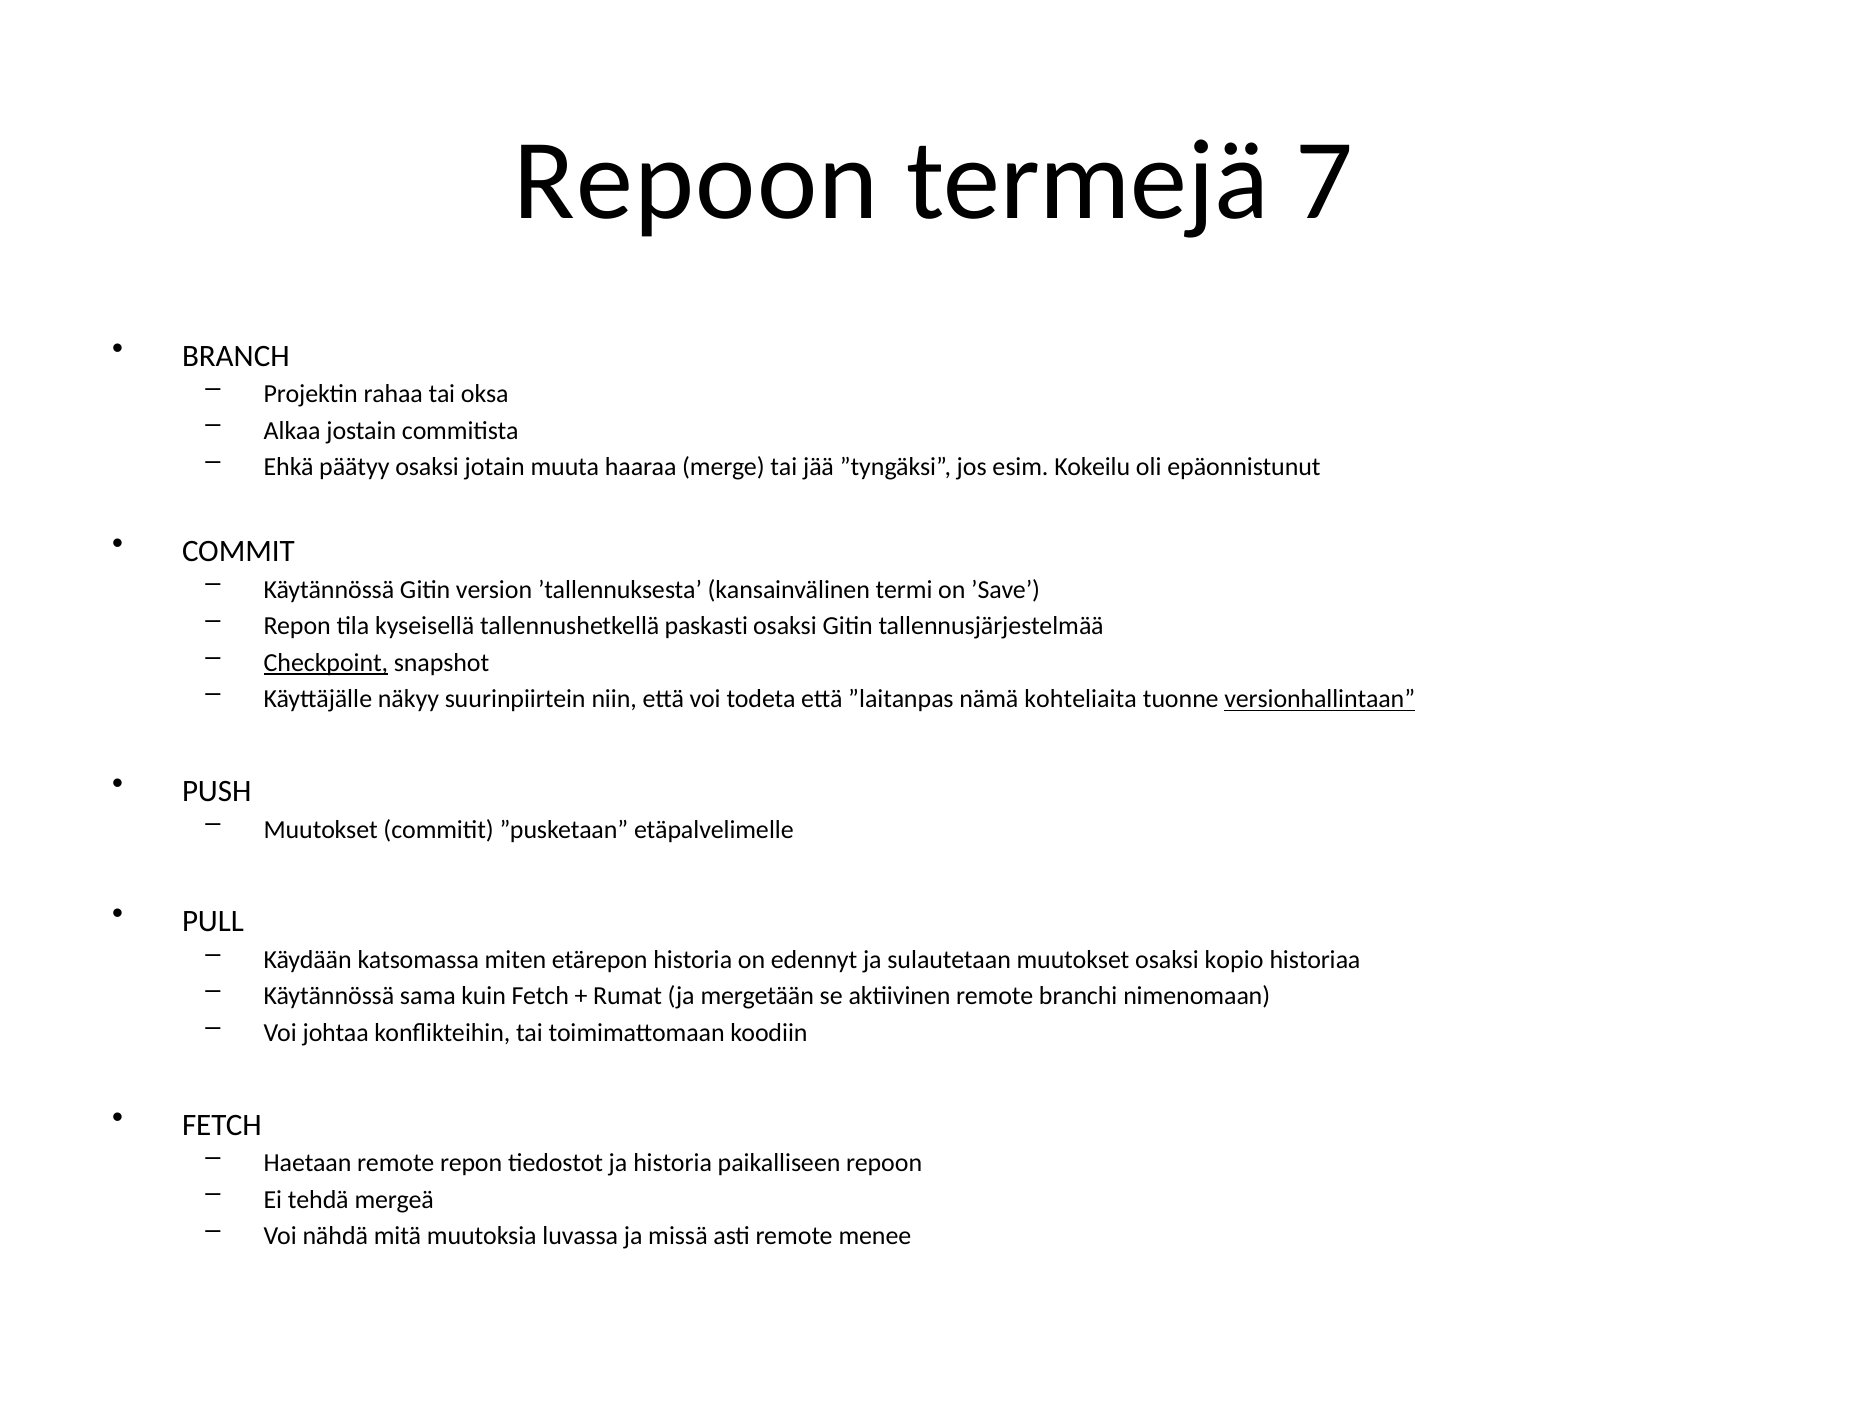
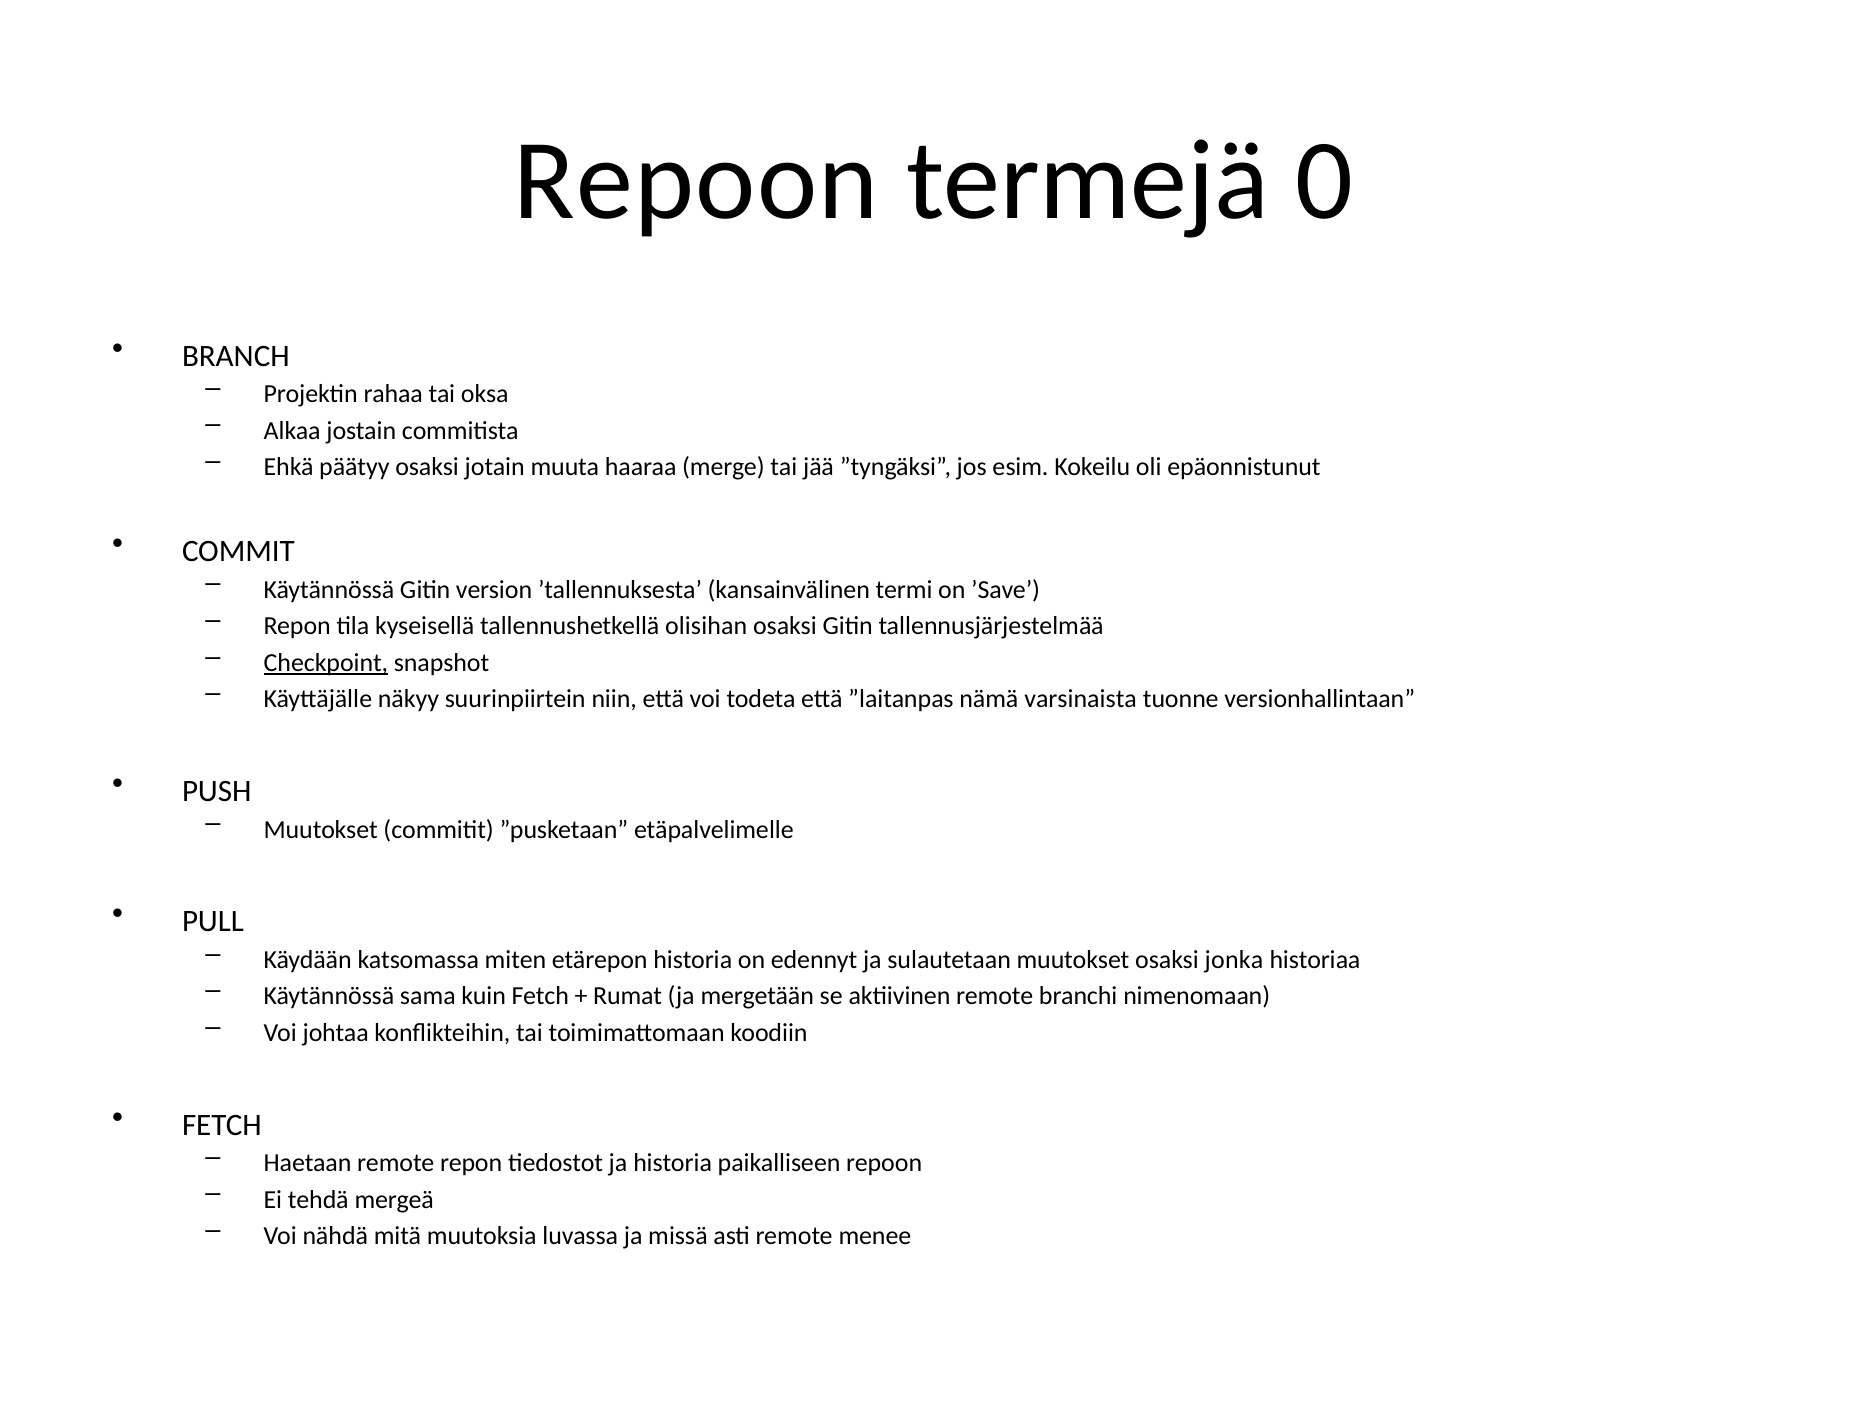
7: 7 -> 0
paskasti: paskasti -> olisihan
kohteliaita: kohteliaita -> varsinaista
versionhallintaan underline: present -> none
kopio: kopio -> jonka
